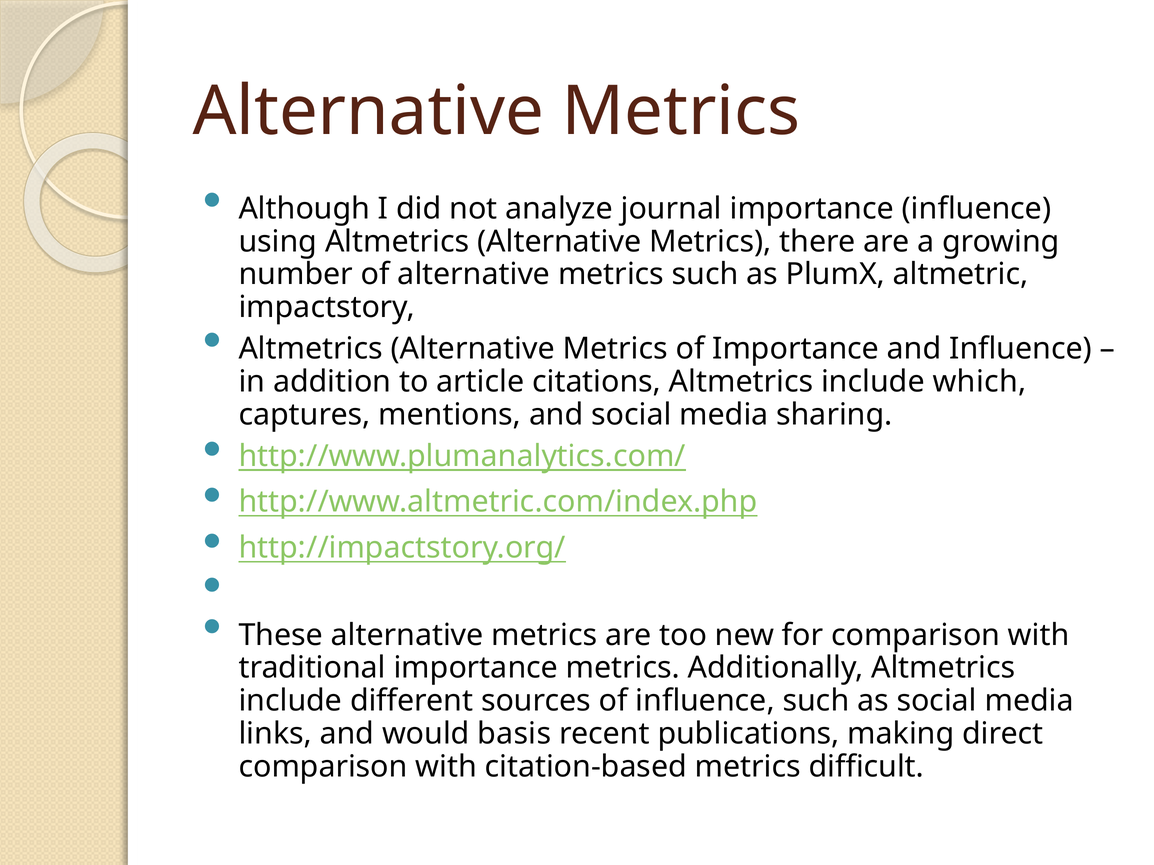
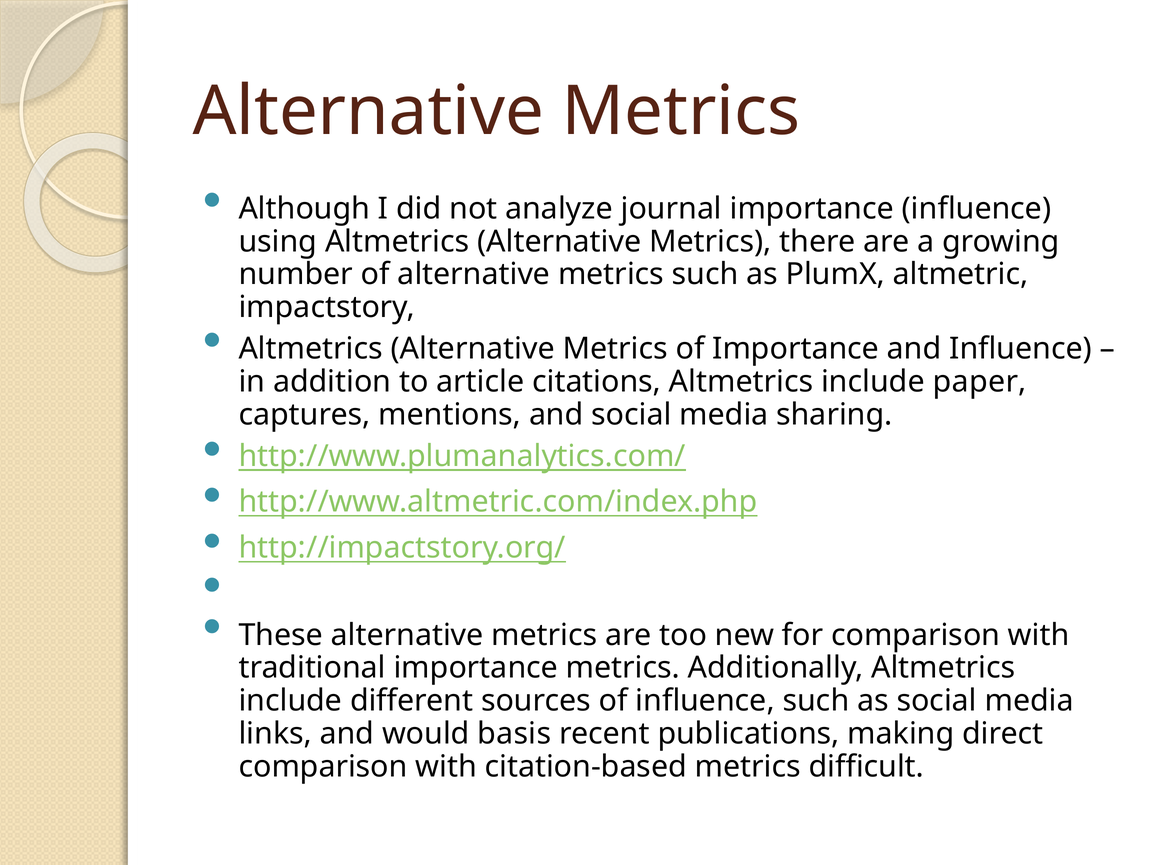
which: which -> paper
